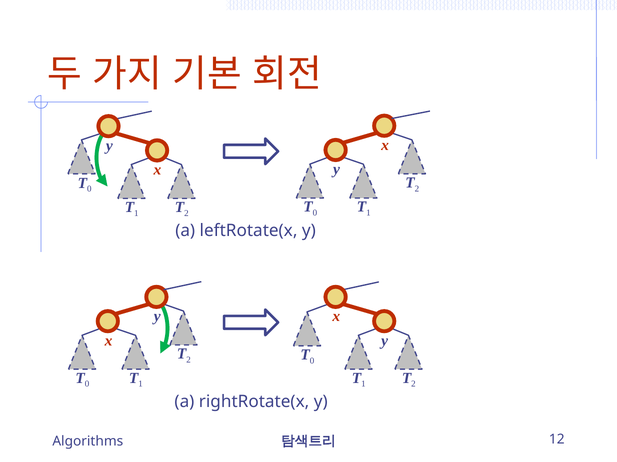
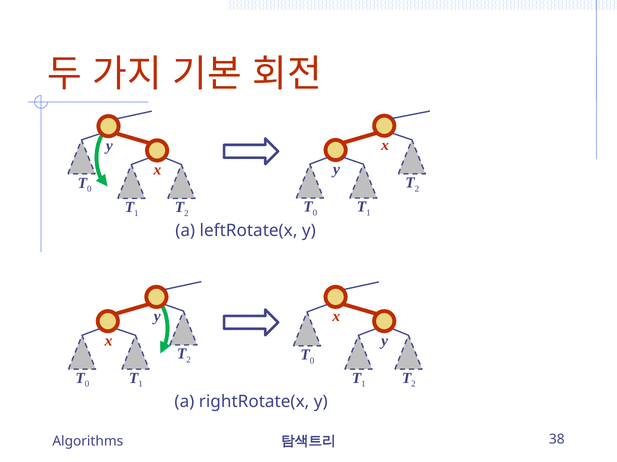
12: 12 -> 38
